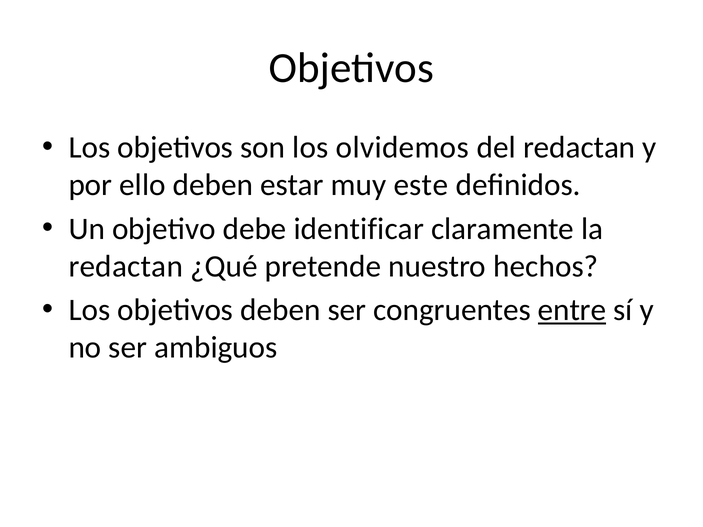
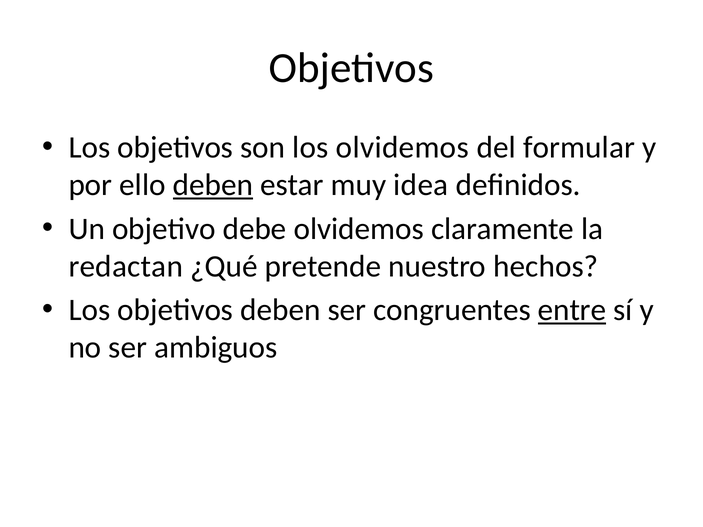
del redactan: redactan -> formular
deben at (213, 185) underline: none -> present
este: este -> idea
debe identificar: identificar -> olvidemos
